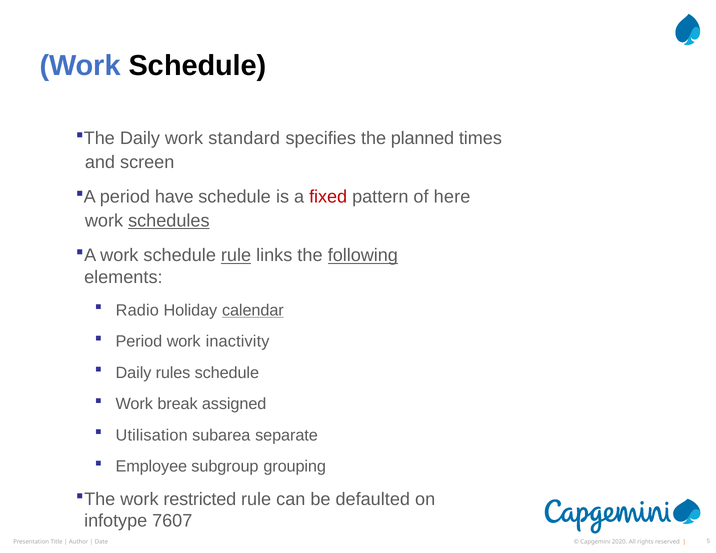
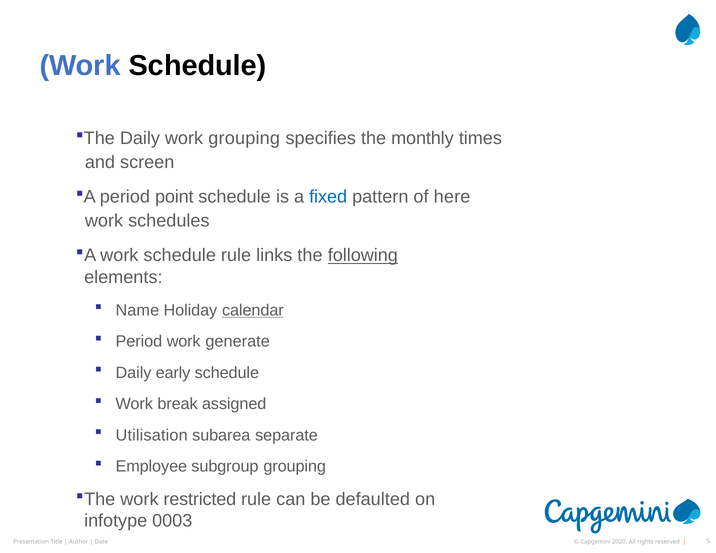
work standard: standard -> grouping
planned: planned -> monthly
have: have -> point
fixed colour: red -> blue
schedules underline: present -> none
rule at (236, 256) underline: present -> none
Radio: Radio -> Name
inactivity: inactivity -> generate
rules: rules -> early
7607: 7607 -> 0003
